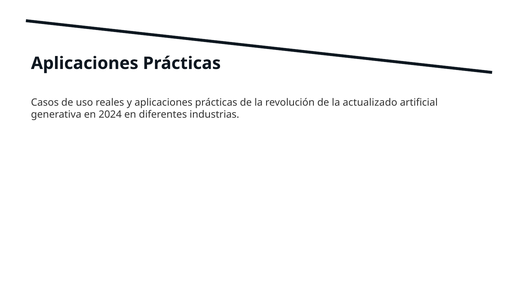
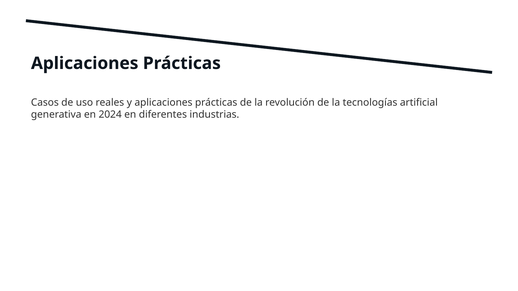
actualizado: actualizado -> tecnologías
